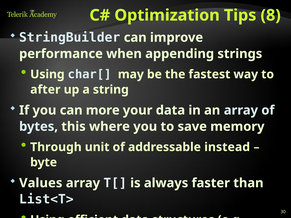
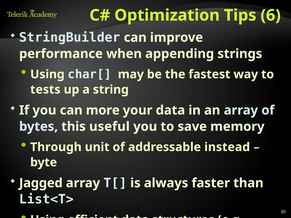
8: 8 -> 6
after: after -> tests
where: where -> useful
Values: Values -> Jagged
